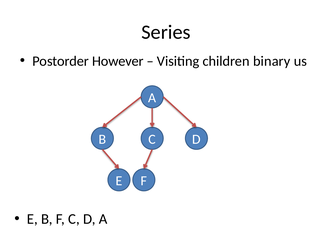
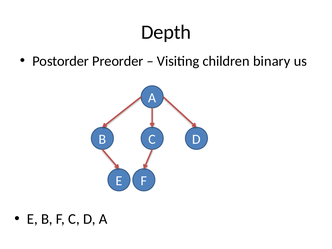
Series: Series -> Depth
However: However -> Preorder
